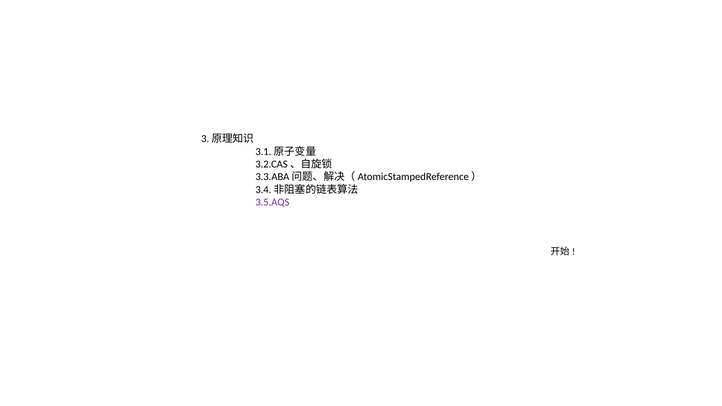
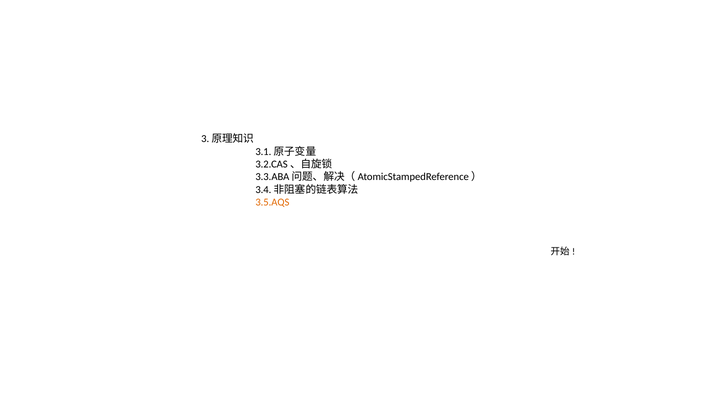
3.5.AQS colour: purple -> orange
